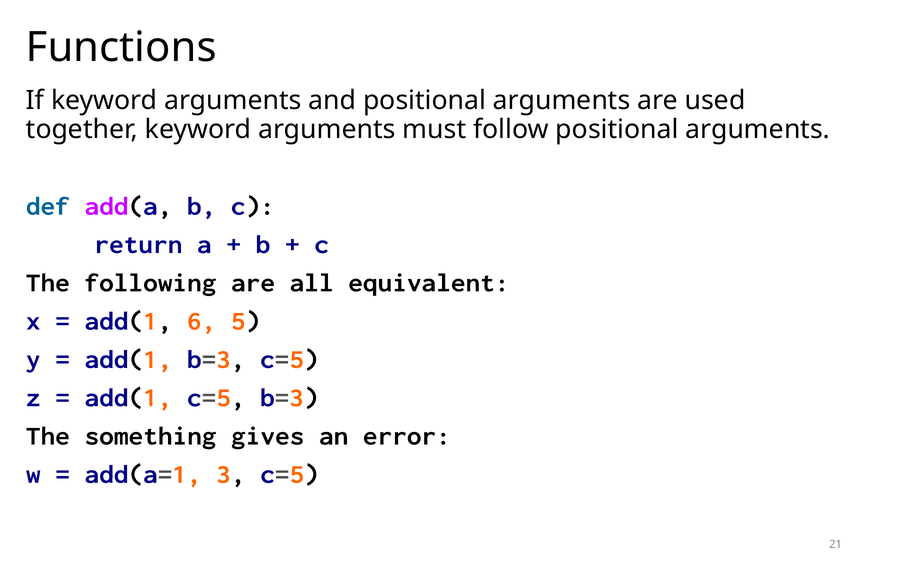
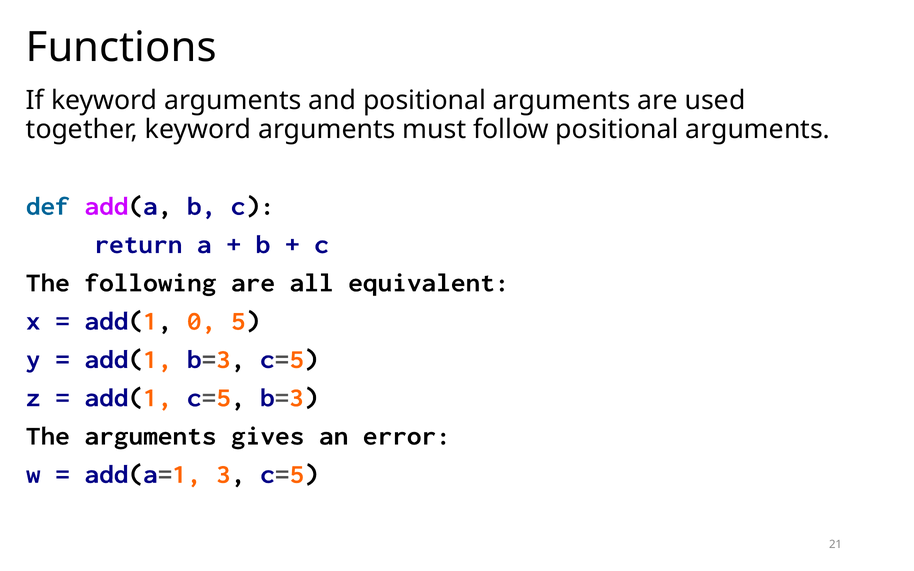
6: 6 -> 0
The something: something -> arguments
